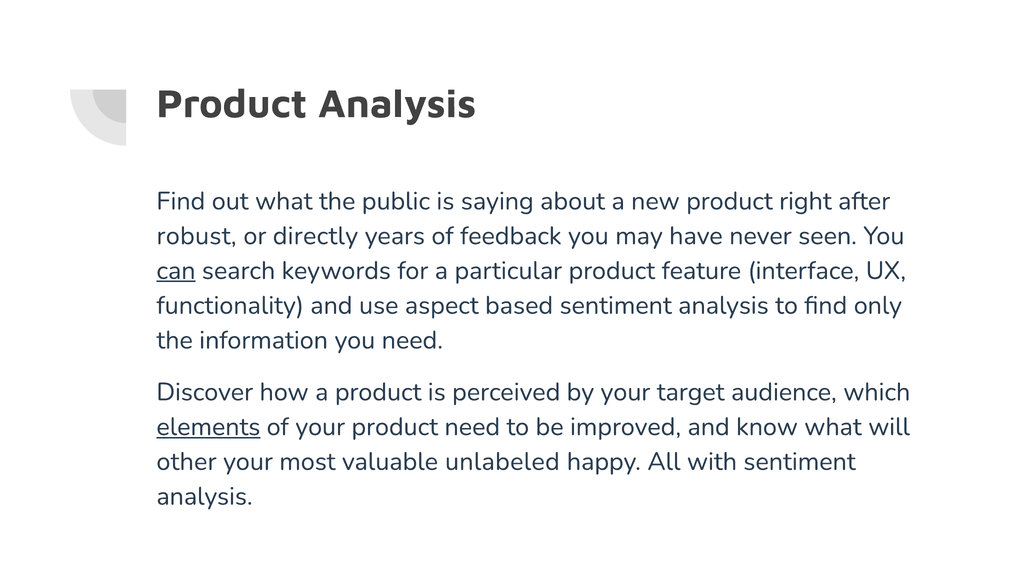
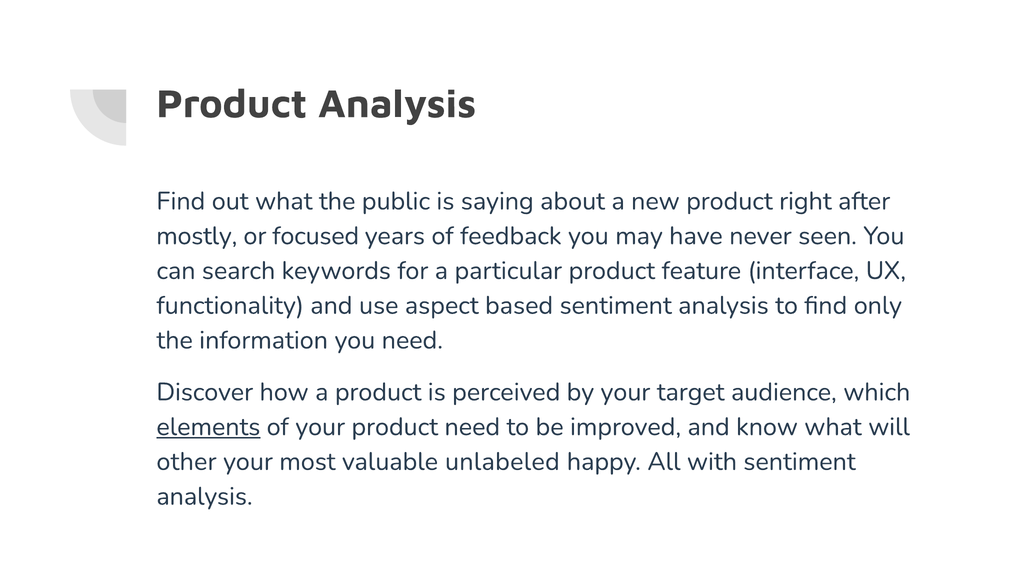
robust: robust -> mostly
directly: directly -> focused
can underline: present -> none
